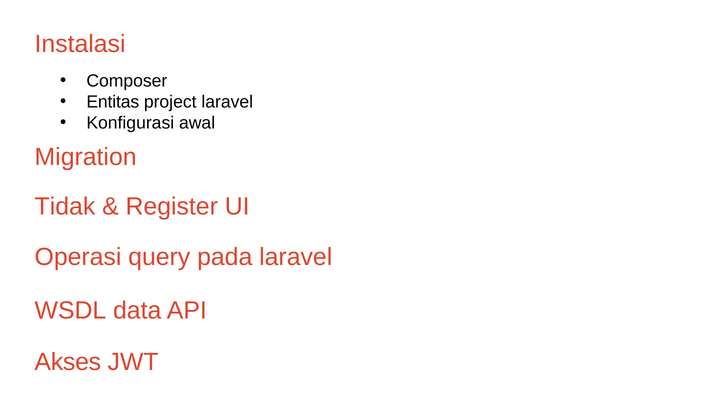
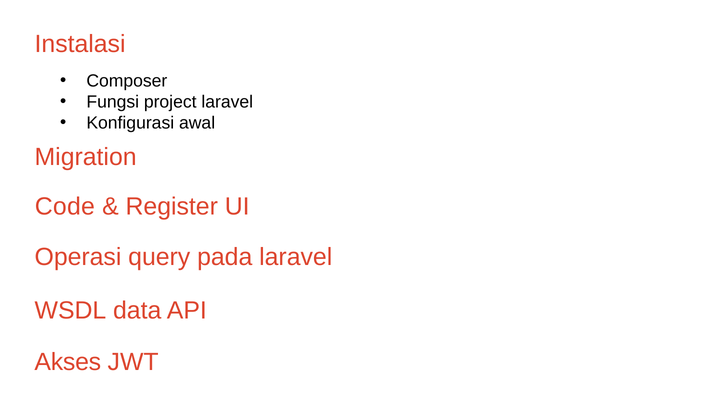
Entitas: Entitas -> Fungsi
Tidak: Tidak -> Code
